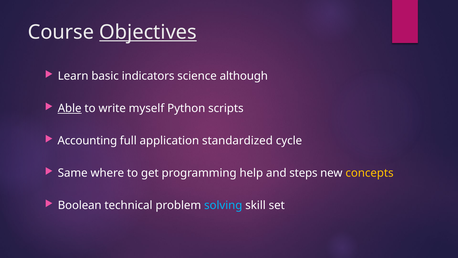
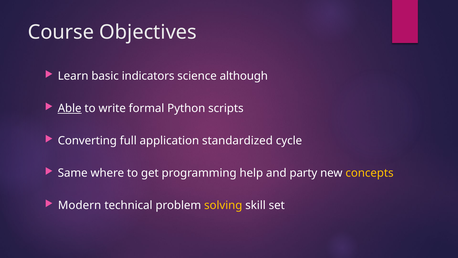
Objectives underline: present -> none
myself: myself -> formal
Accounting: Accounting -> Converting
steps: steps -> party
Boolean: Boolean -> Modern
solving colour: light blue -> yellow
